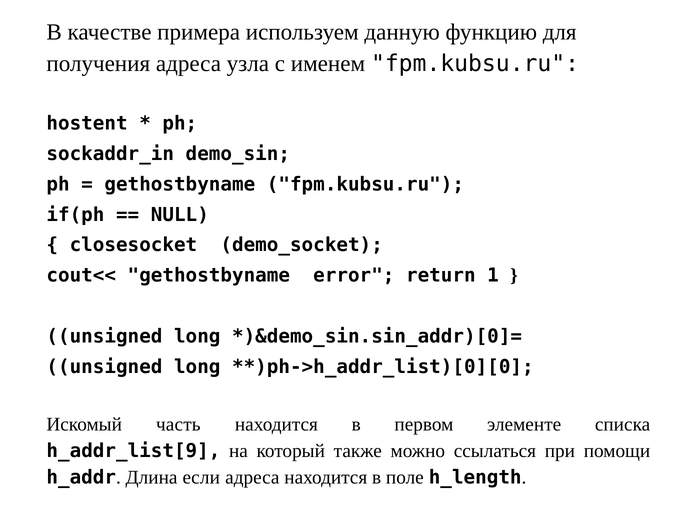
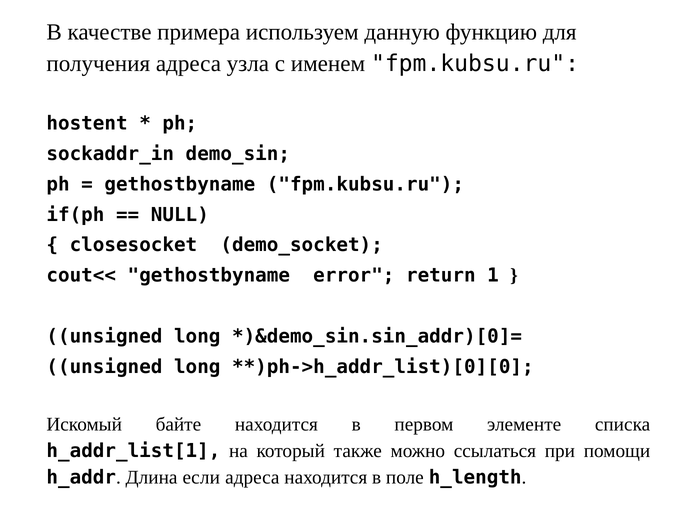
часть: часть -> байте
h_addr_list[9: h_addr_list[9 -> h_addr_list[1
